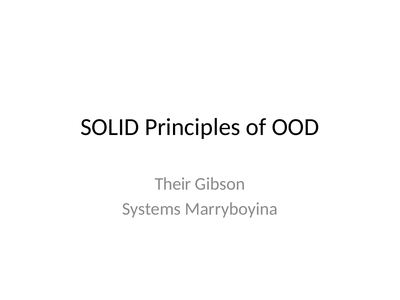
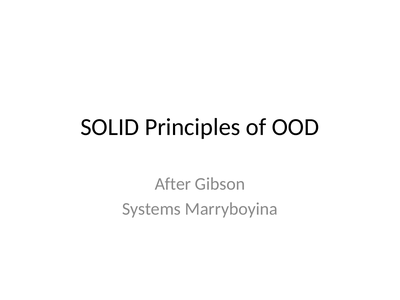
Their: Their -> After
